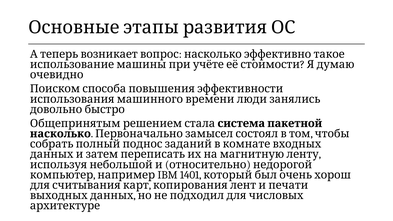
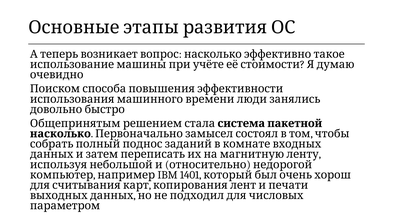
архитектуре: архитектуре -> параметром
